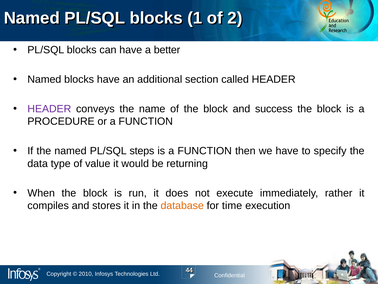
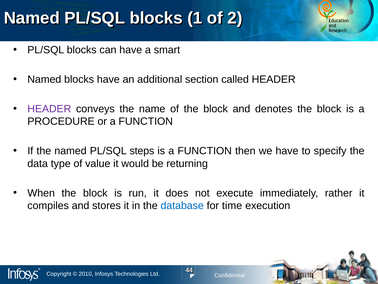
better: better -> smart
success: success -> denotes
database colour: orange -> blue
